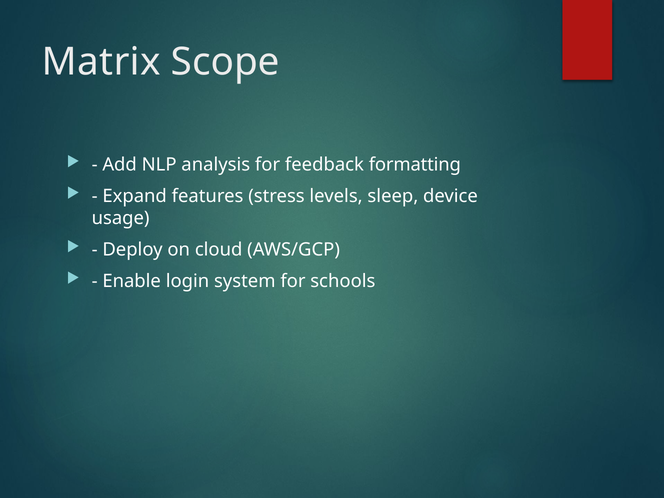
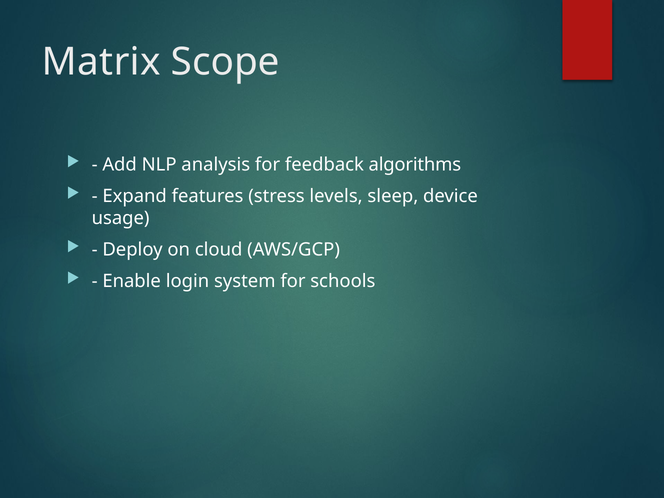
formatting: formatting -> algorithms
